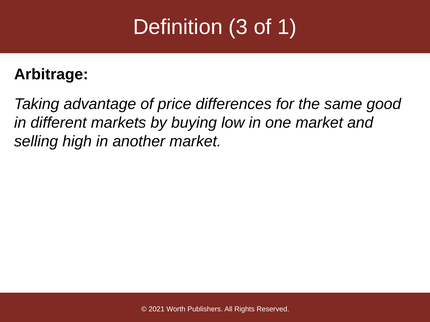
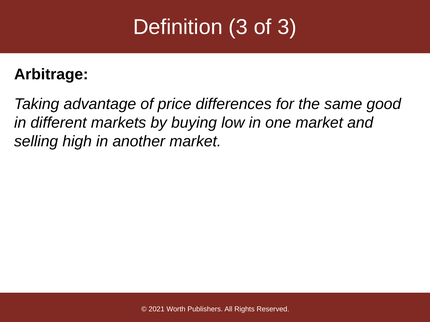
of 1: 1 -> 3
